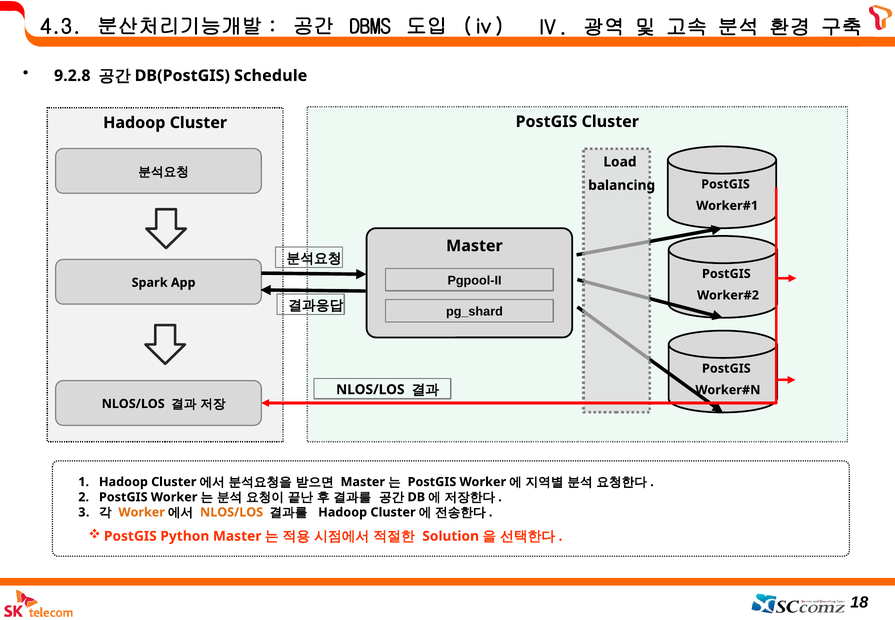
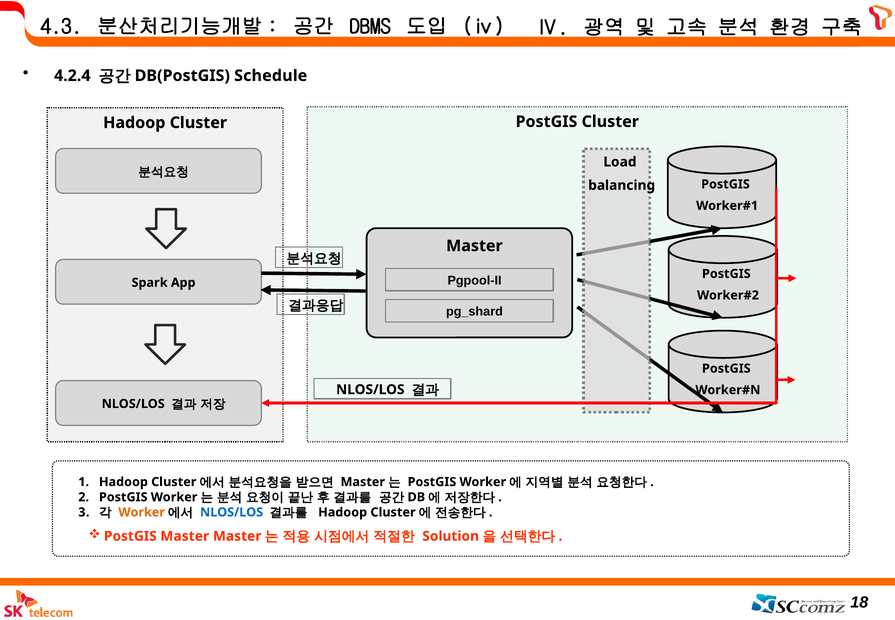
9.2.8: 9.2.8 -> 4.2.4
NLOS/LOS at (232, 512) colour: orange -> blue
PostGIS Python: Python -> Master
